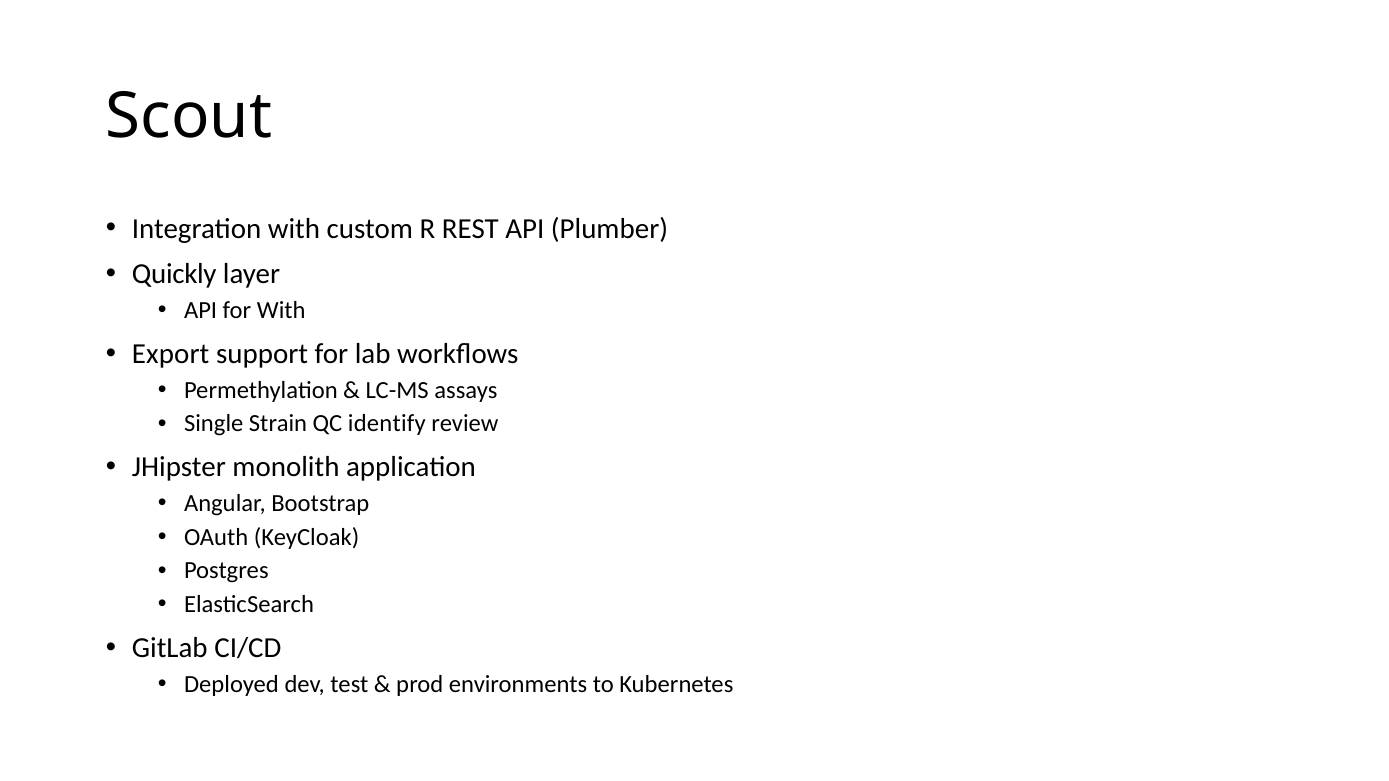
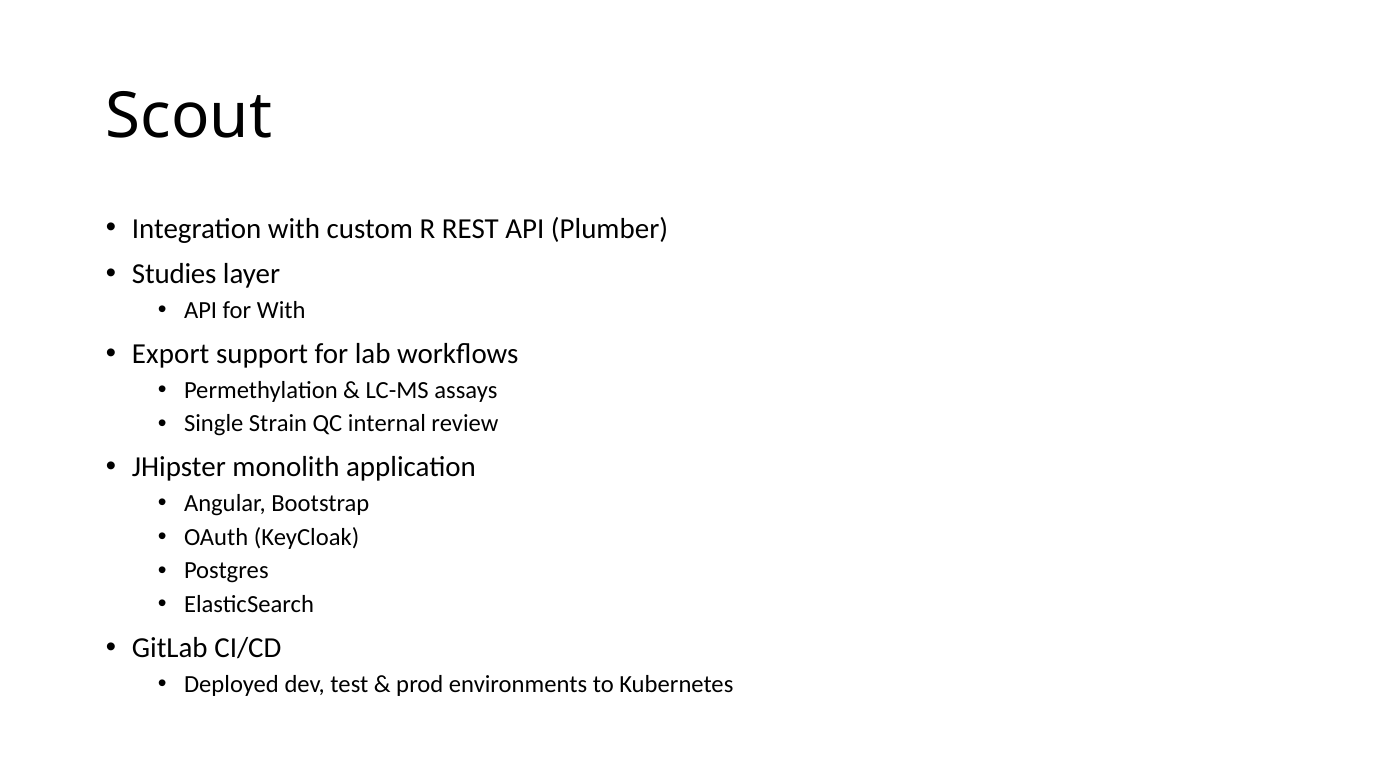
Quickly: Quickly -> Studies
identify: identify -> internal
